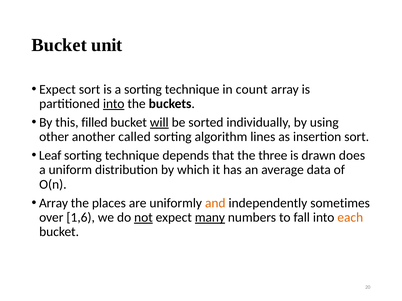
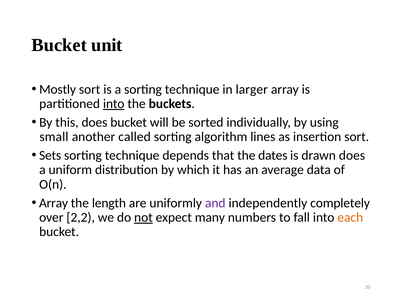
Expect at (57, 89): Expect -> Mostly
count: count -> larger
this filled: filled -> does
will underline: present -> none
other: other -> small
Leaf: Leaf -> Sets
three: three -> dates
places: places -> length
and colour: orange -> purple
sometimes: sometimes -> completely
1,6: 1,6 -> 2,2
many underline: present -> none
